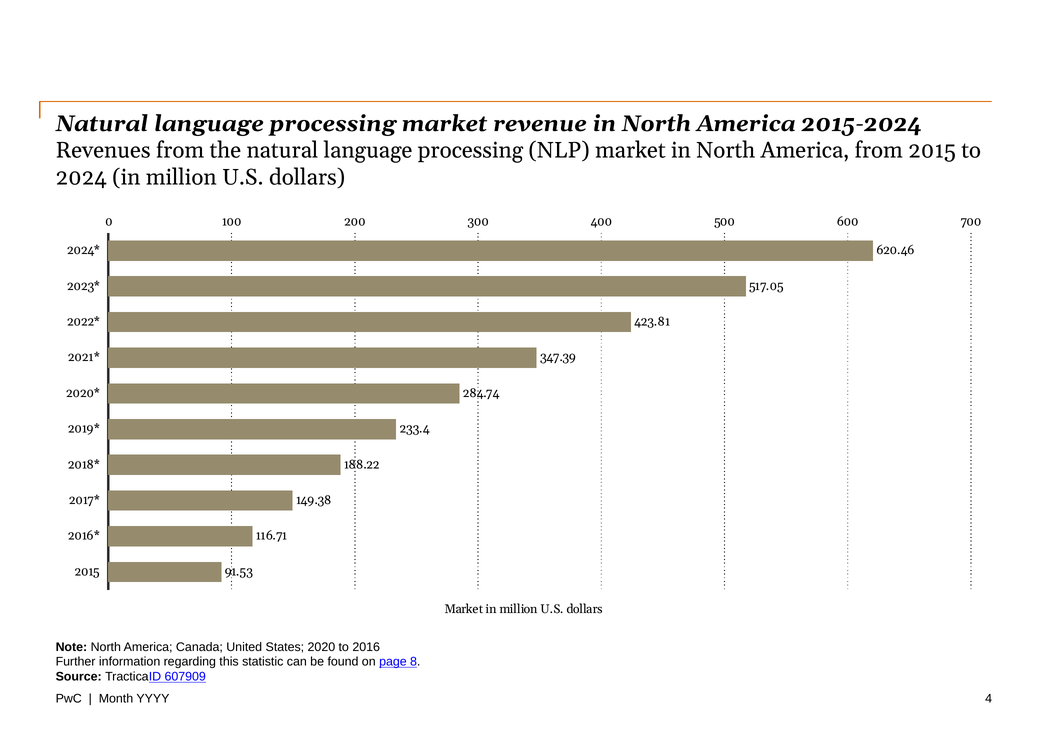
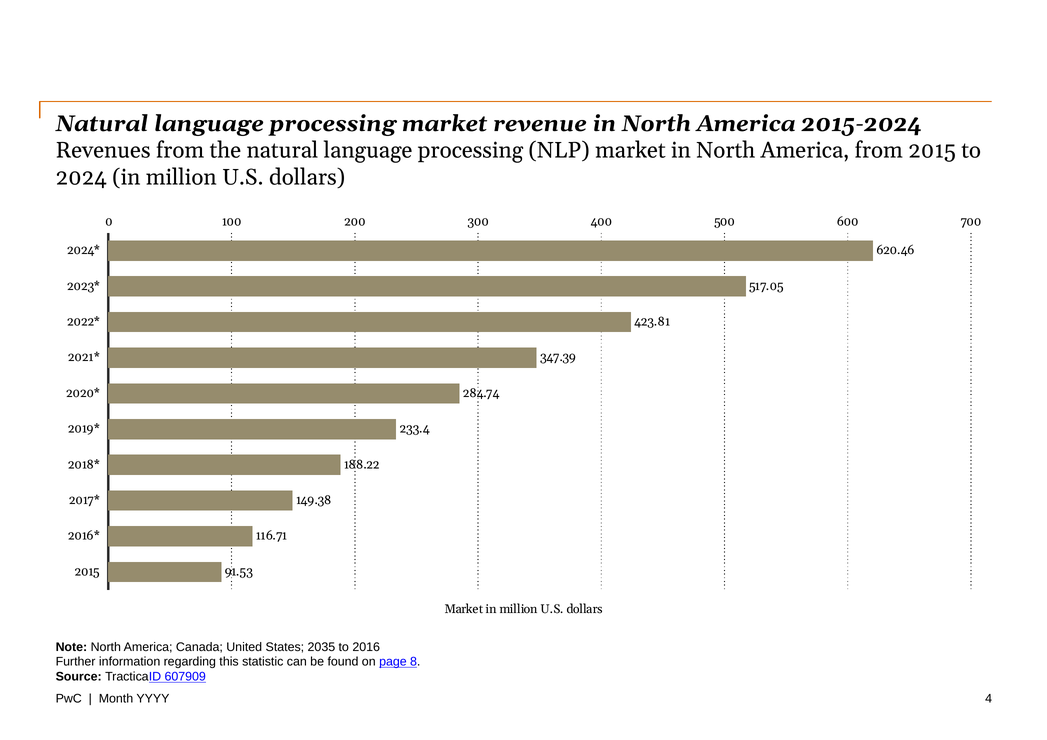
2020: 2020 -> 2035
